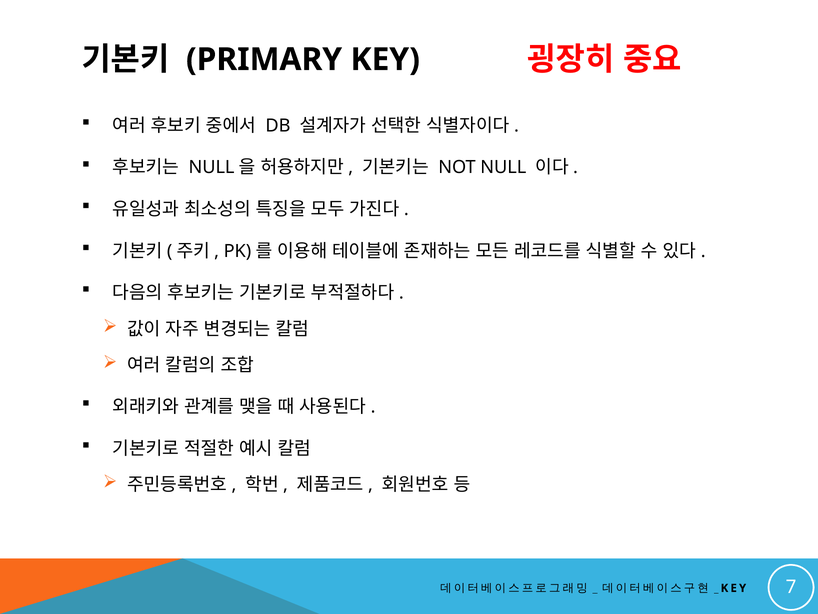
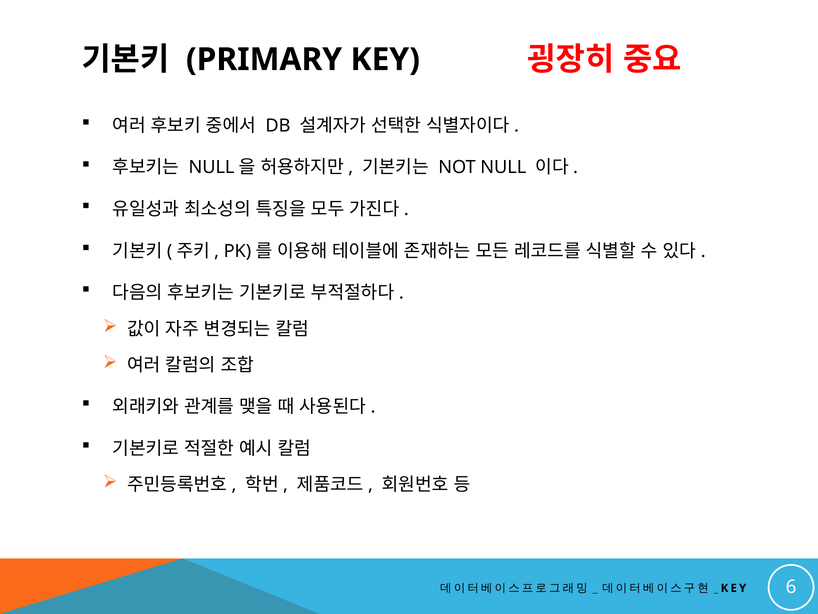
7: 7 -> 6
